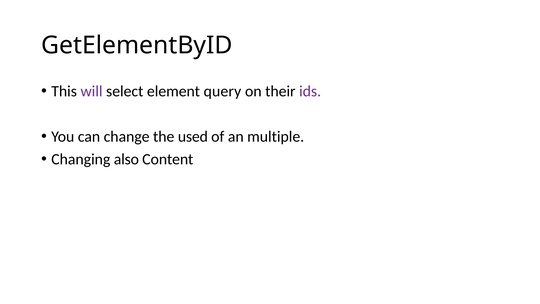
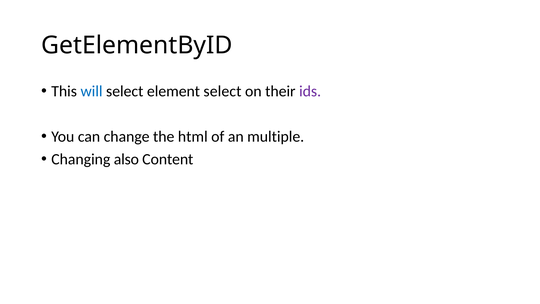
will colour: purple -> blue
element query: query -> select
used: used -> html
